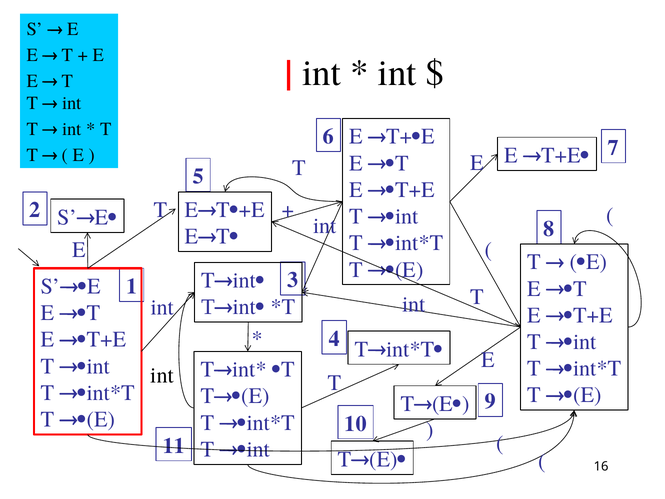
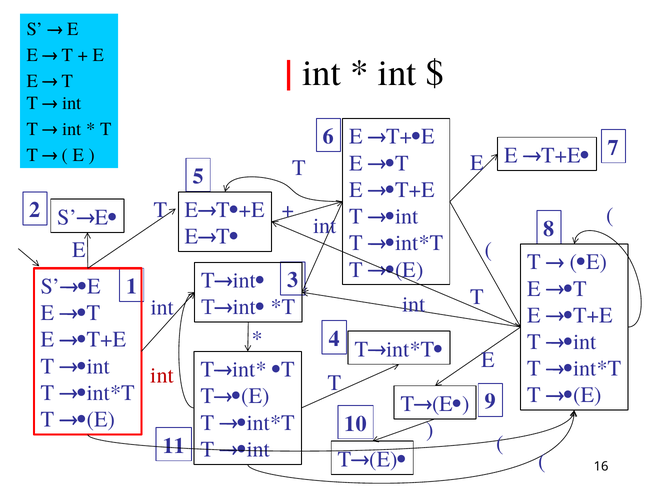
int at (162, 375) colour: black -> red
